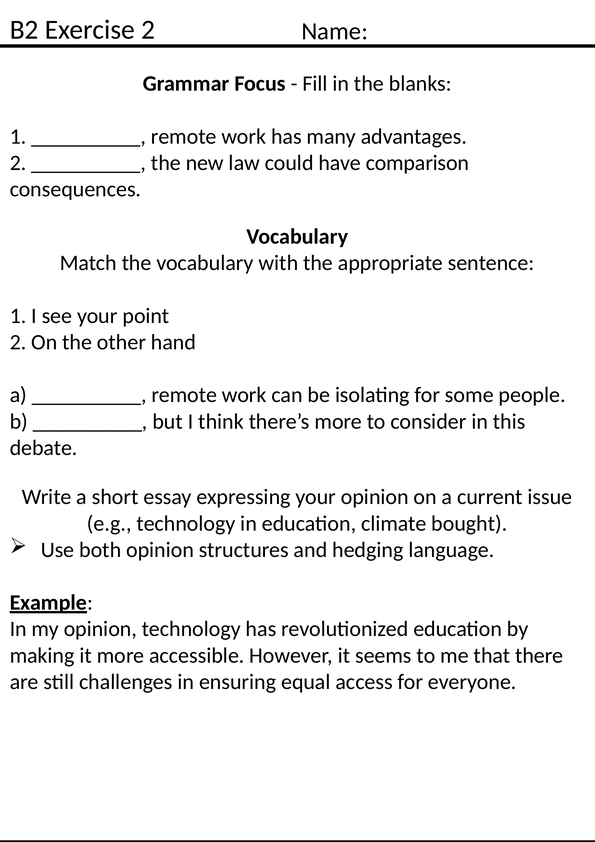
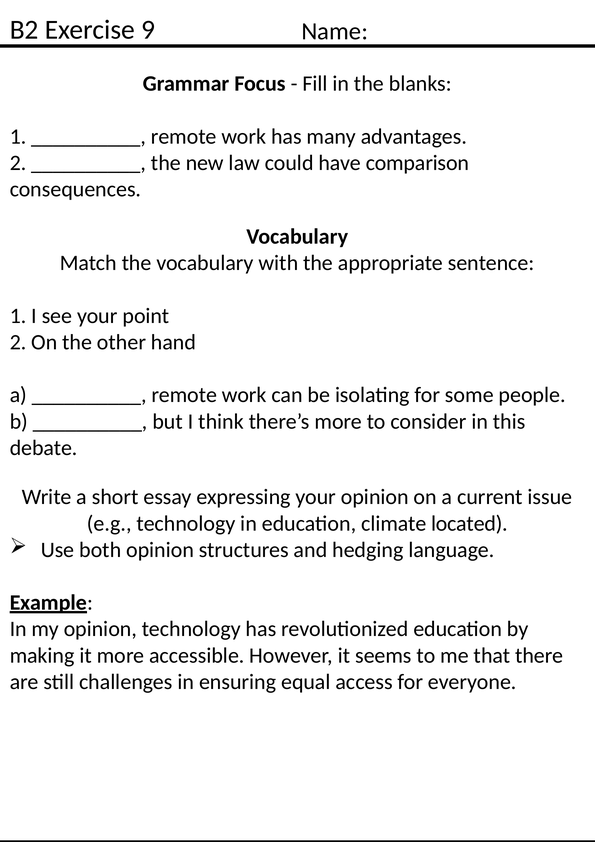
Exercise 2: 2 -> 9
bought: bought -> located
